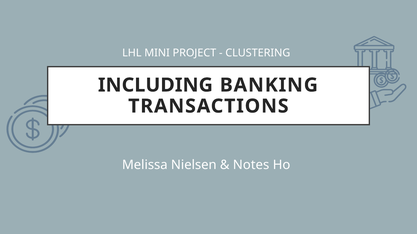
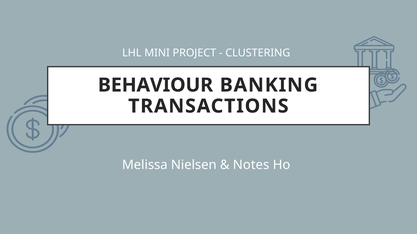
INCLUDING: INCLUDING -> BEHAVIOUR
